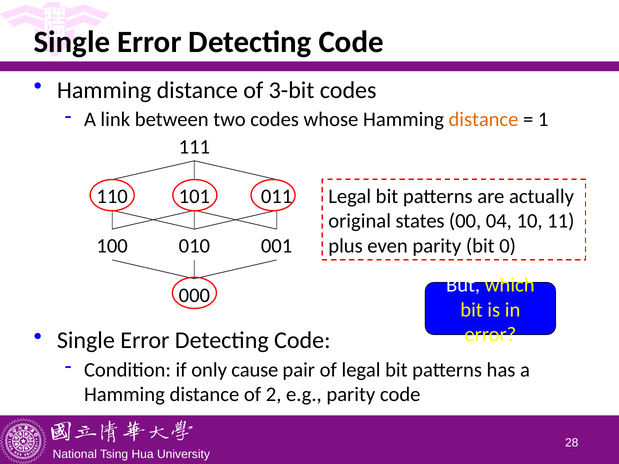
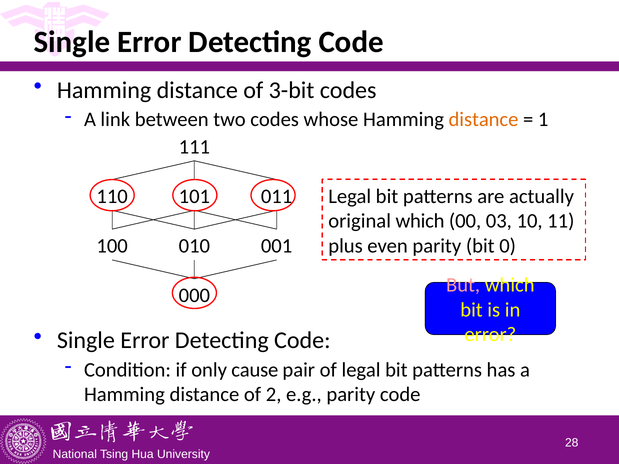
original states: states -> which
04: 04 -> 03
But colour: white -> pink
